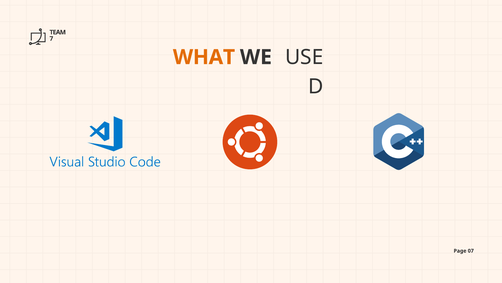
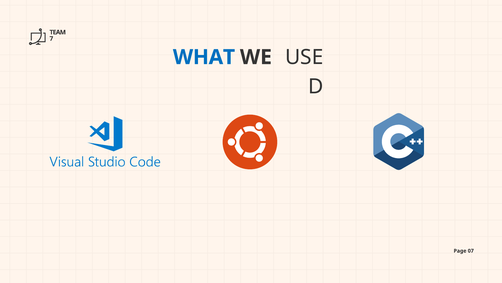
WHAT colour: orange -> blue
